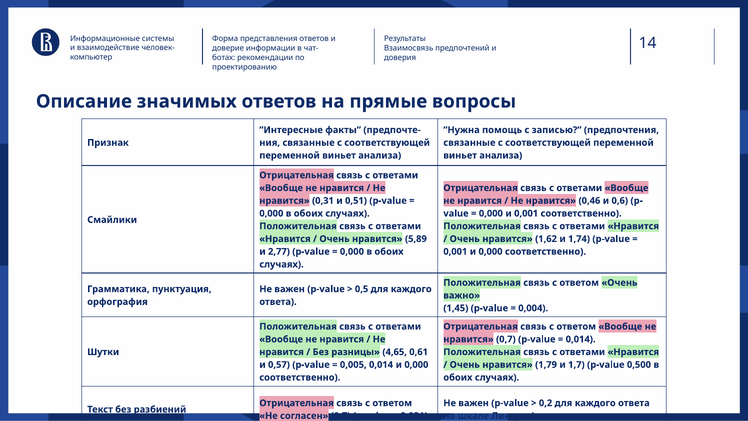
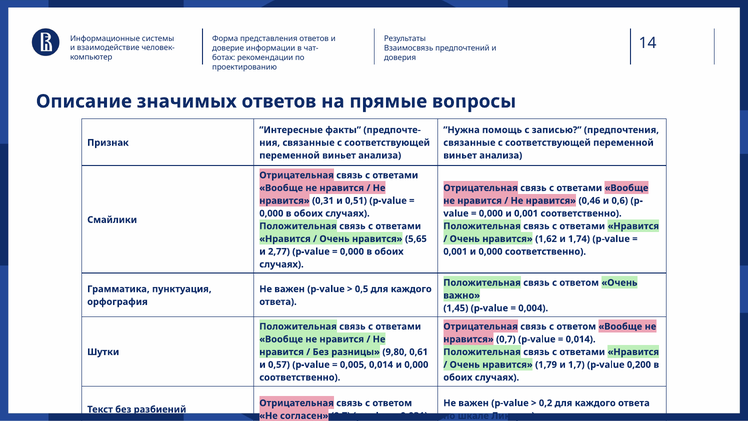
5,89: 5,89 -> 5,65
4,65: 4,65 -> 9,80
0,500: 0,500 -> 0,200
